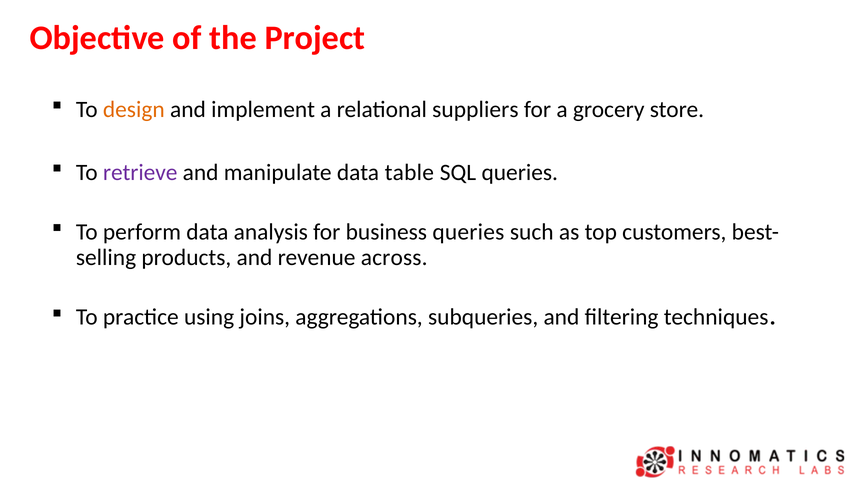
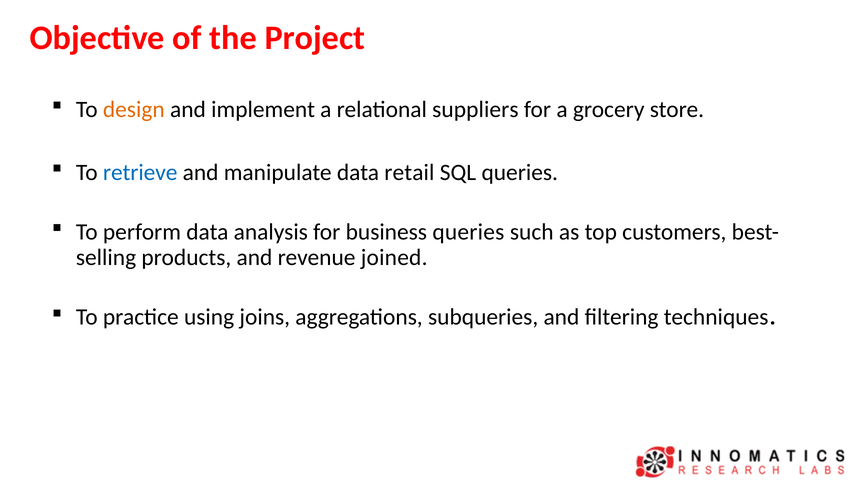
retrieve colour: purple -> blue
table: table -> retail
across: across -> joined
